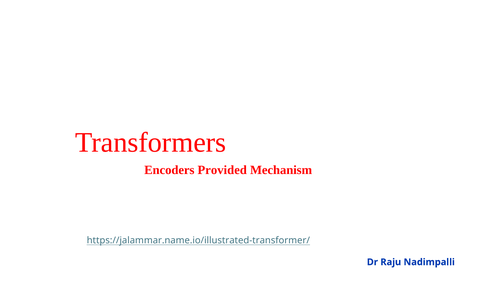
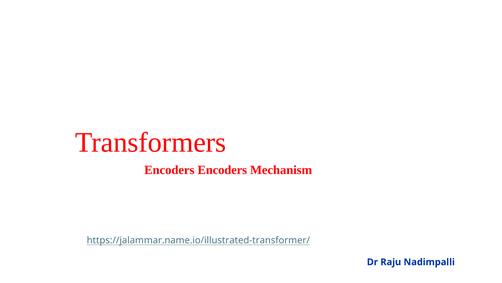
Encoders Provided: Provided -> Encoders
